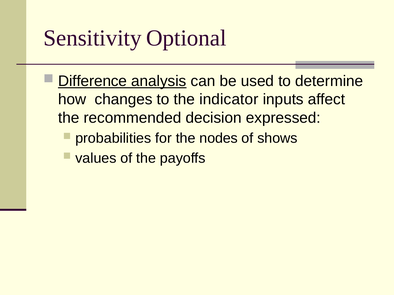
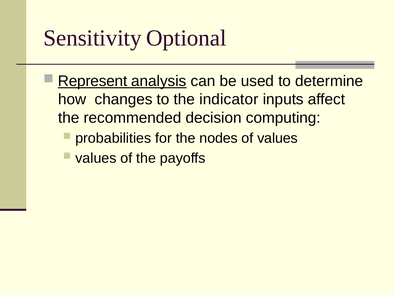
Difference: Difference -> Represent
expressed: expressed -> computing
of shows: shows -> values
